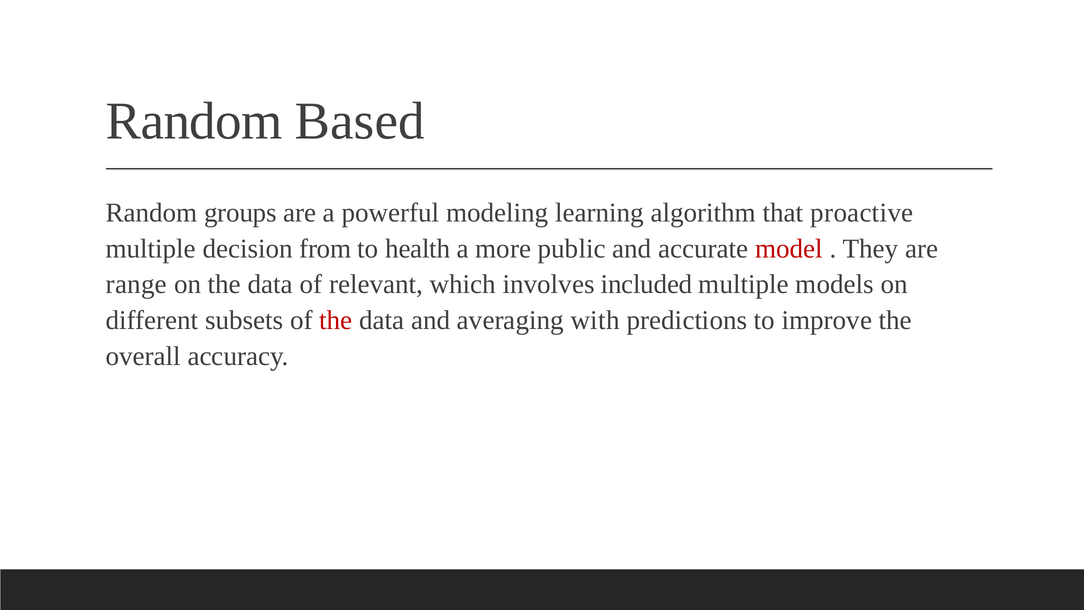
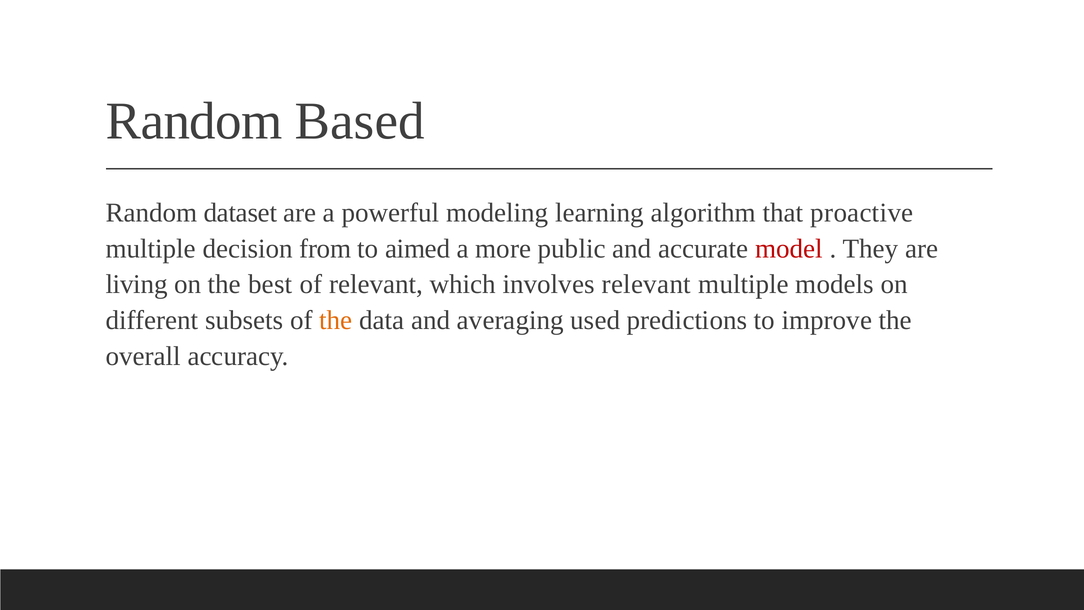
groups: groups -> dataset
health: health -> aimed
range: range -> living
on the data: data -> best
involves included: included -> relevant
the at (336, 320) colour: red -> orange
with: with -> used
